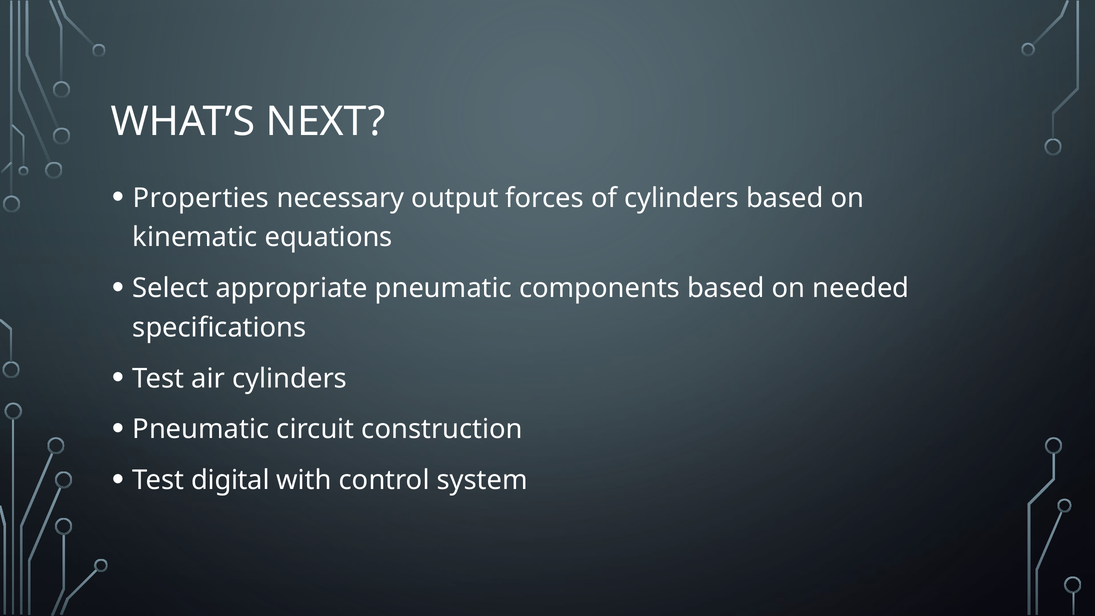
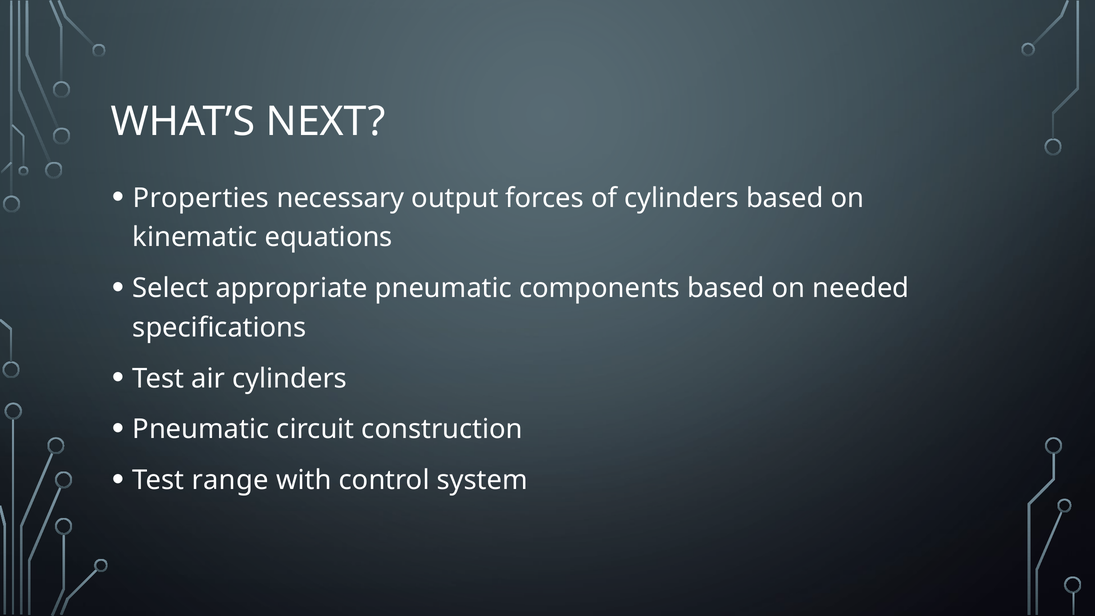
digital: digital -> range
